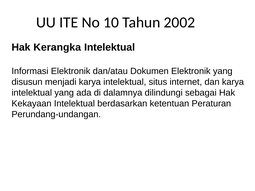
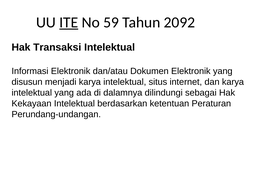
ITE underline: none -> present
10: 10 -> 59
2002: 2002 -> 2092
Kerangka: Kerangka -> Transaksi
